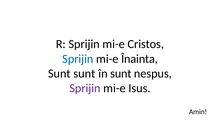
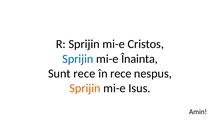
Sunt sunt: sunt -> rece
în sunt: sunt -> rece
Sprijin at (85, 88) colour: purple -> orange
